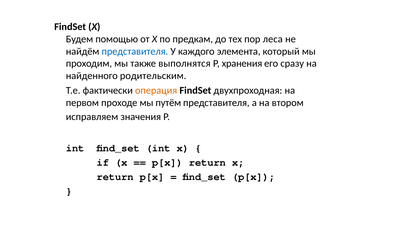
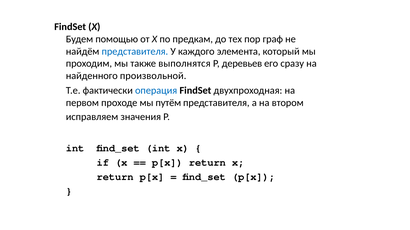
леса: леса -> граф
хранения: хранения -> деревьев
родительским: родительским -> произвольной
операция colour: orange -> blue
